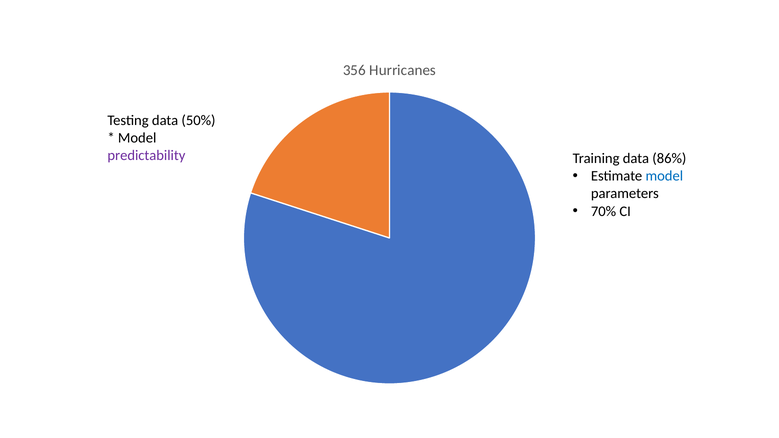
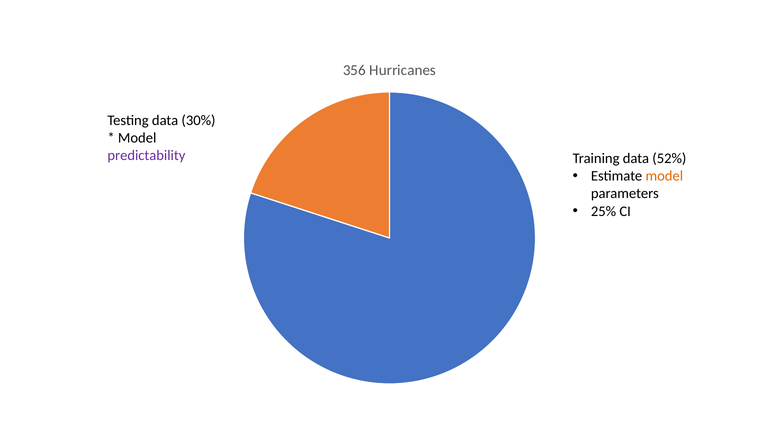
50%: 50% -> 30%
86%: 86% -> 52%
model at (664, 176) colour: blue -> orange
70%: 70% -> 25%
